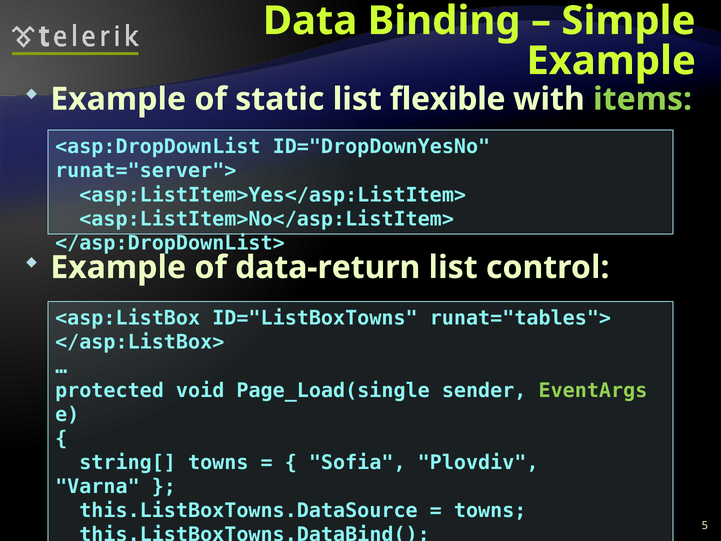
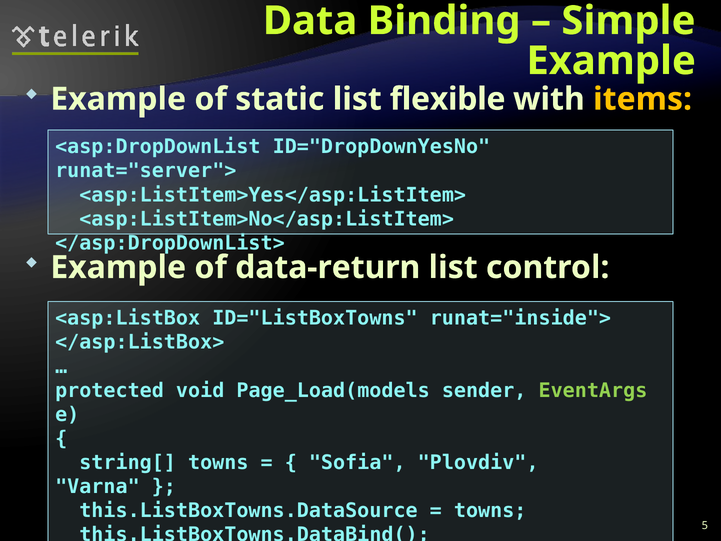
items colour: light green -> yellow
runat="tables">: runat="tables"> -> runat="inside">
Page_Load(single: Page_Load(single -> Page_Load(models
